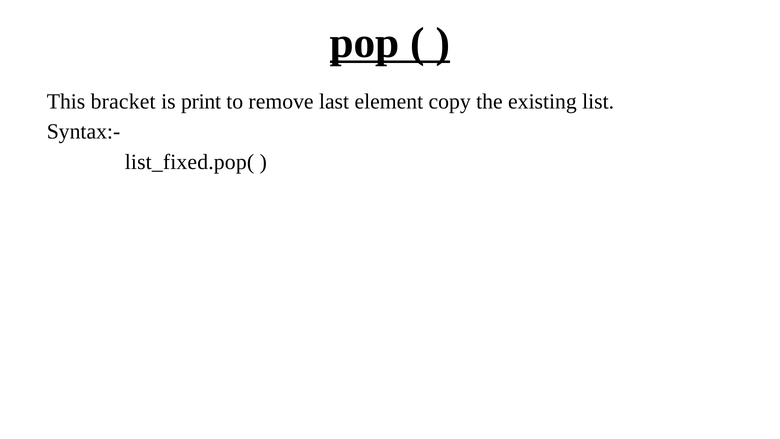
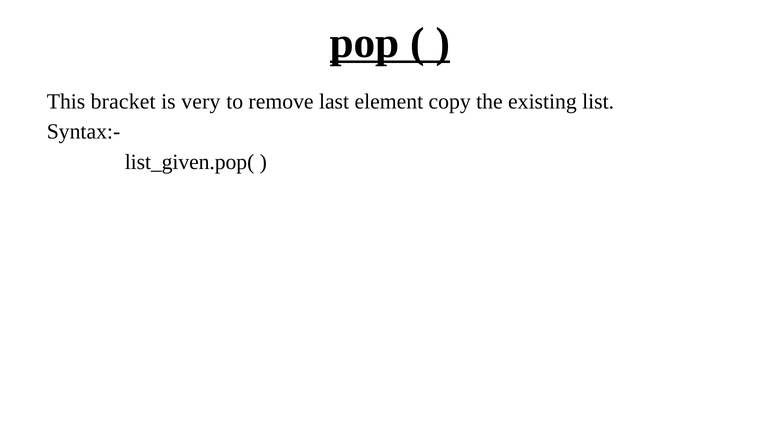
print: print -> very
list_fixed.pop(: list_fixed.pop( -> list_given.pop(
